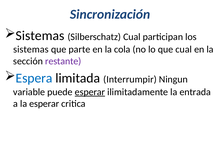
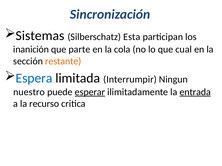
Silberschatz Cual: Cual -> Esta
sistemas at (31, 50): sistemas -> inanición
restante colour: purple -> orange
variable: variable -> nuestro
entrada underline: none -> present
la esperar: esperar -> recurso
